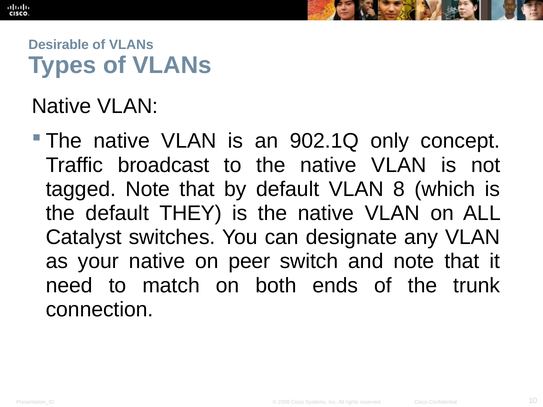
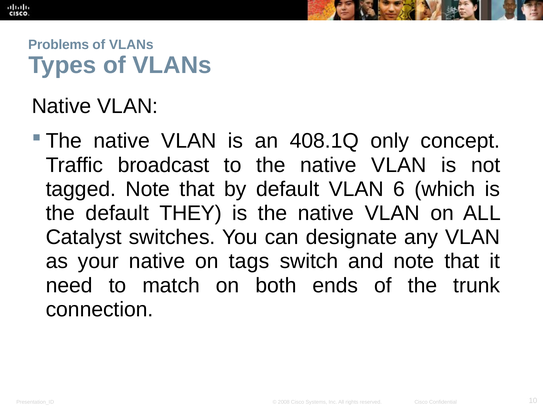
Desirable: Desirable -> Problems
902.1Q: 902.1Q -> 408.1Q
8: 8 -> 6
peer: peer -> tags
